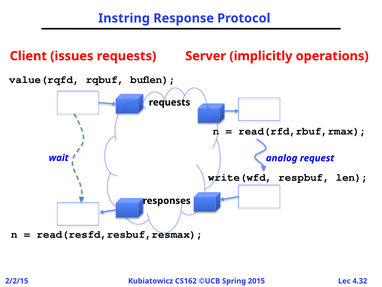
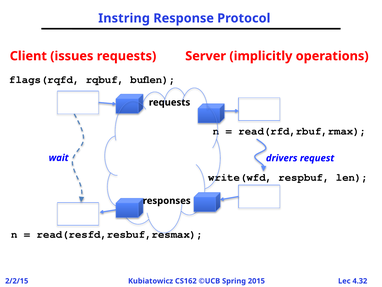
value(rqfd: value(rqfd -> flags(rqfd
analog: analog -> drivers
